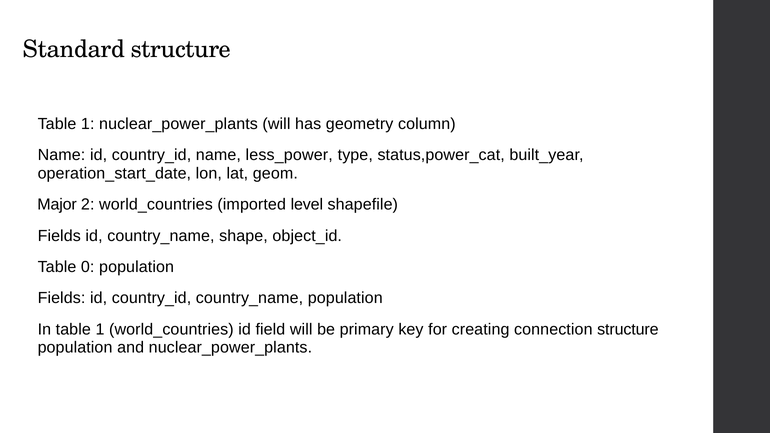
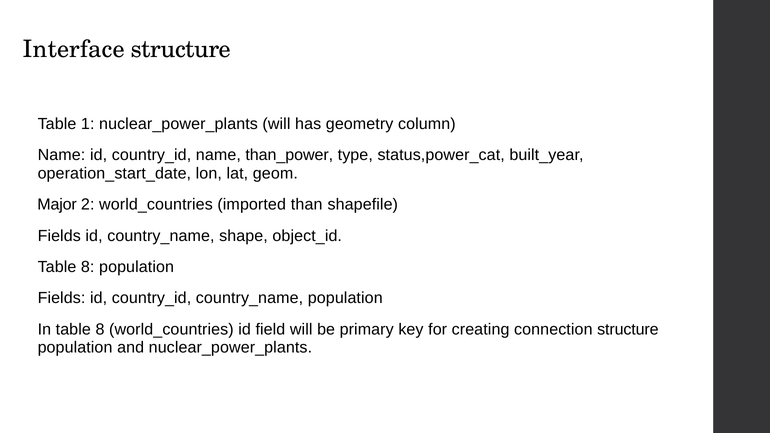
Standard: Standard -> Interface
less_power: less_power -> than_power
level: level -> than
0 at (88, 267): 0 -> 8
In table 1: 1 -> 8
